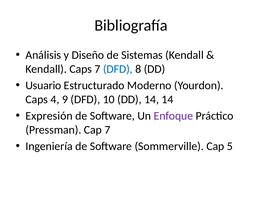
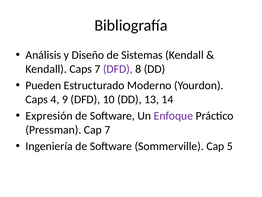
DFD at (118, 69) colour: blue -> purple
Usuario: Usuario -> Pueden
DD 14: 14 -> 13
